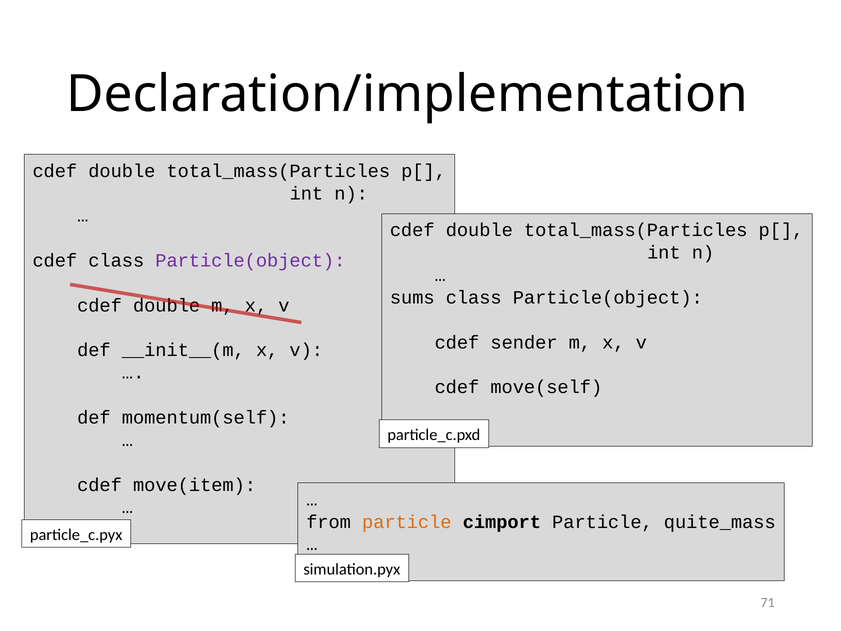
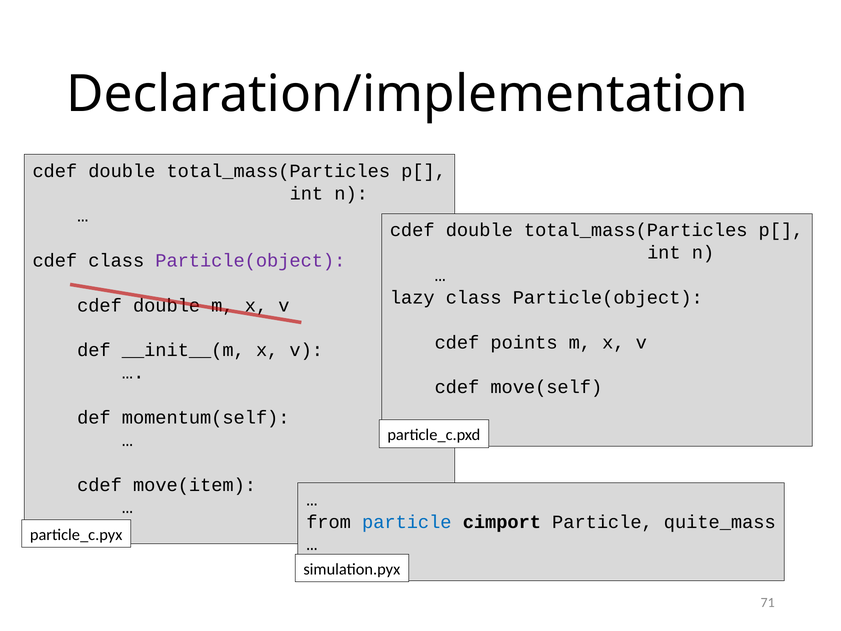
sums: sums -> lazy
sender: sender -> points
particle at (407, 522) colour: orange -> blue
